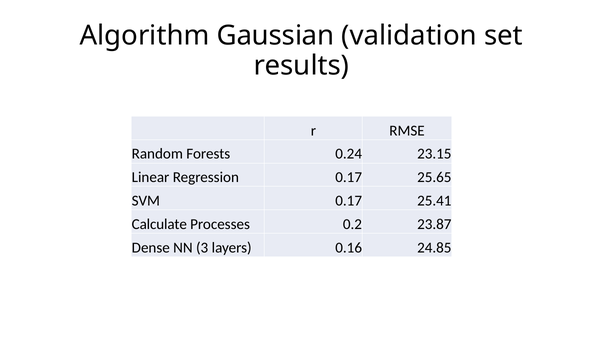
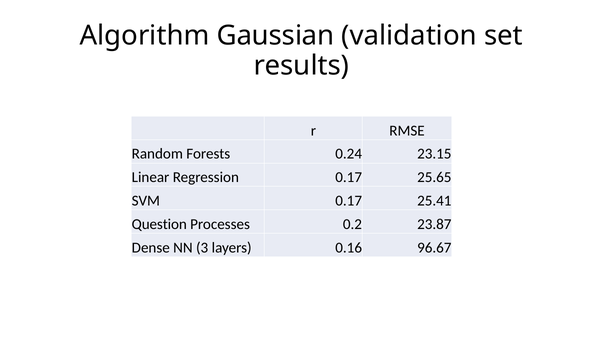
Calculate: Calculate -> Question
24.85: 24.85 -> 96.67
